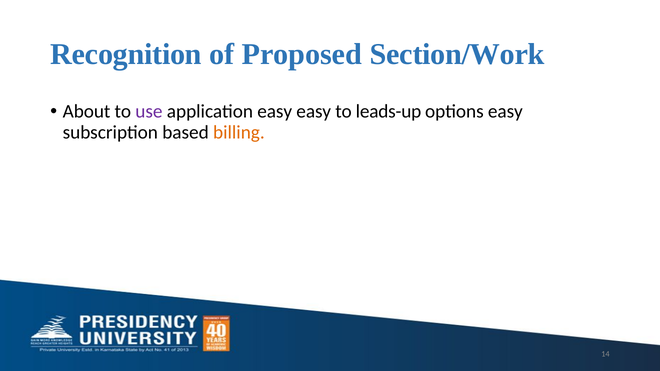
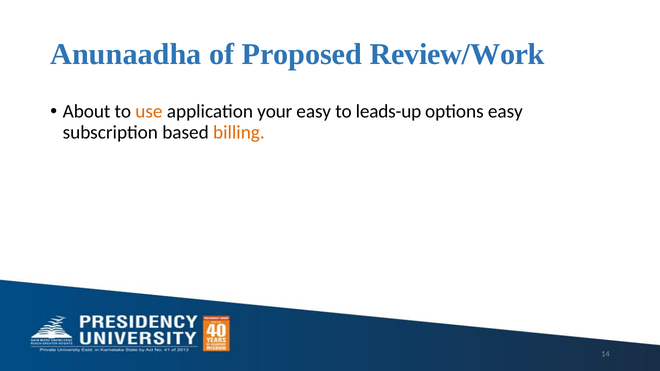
Recognition: Recognition -> Anunaadha
Section/Work: Section/Work -> Review/Work
use colour: purple -> orange
application easy: easy -> your
